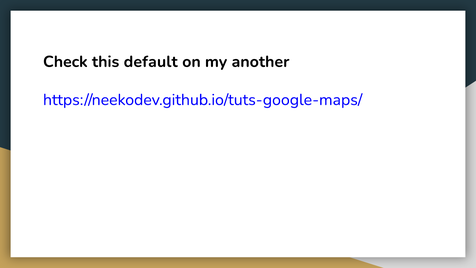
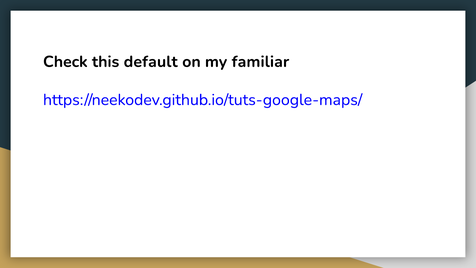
another: another -> familiar
